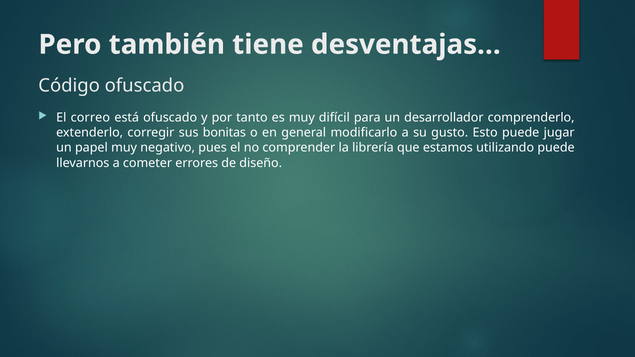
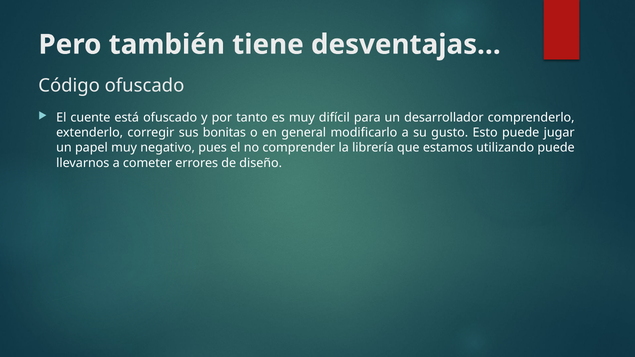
correo: correo -> cuente
